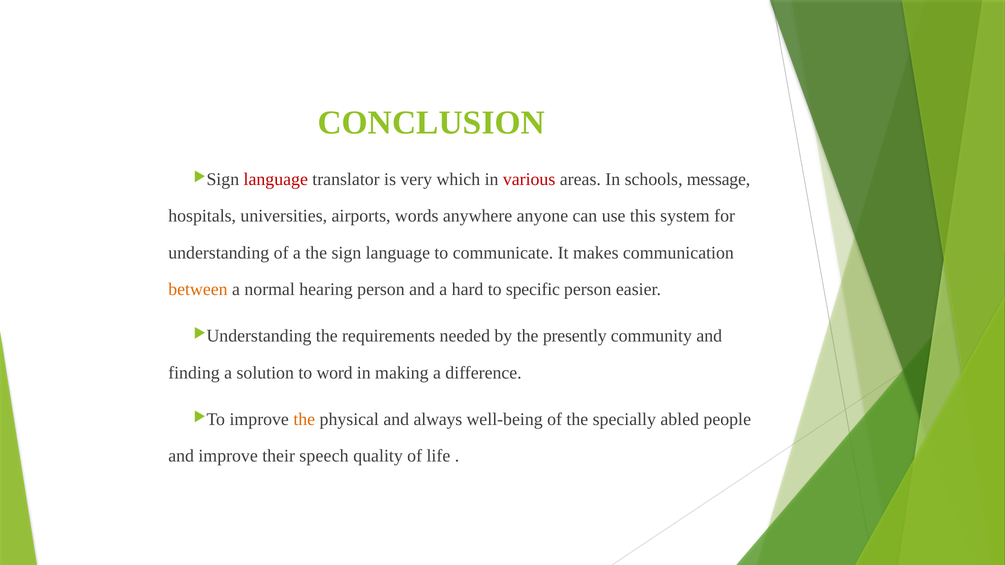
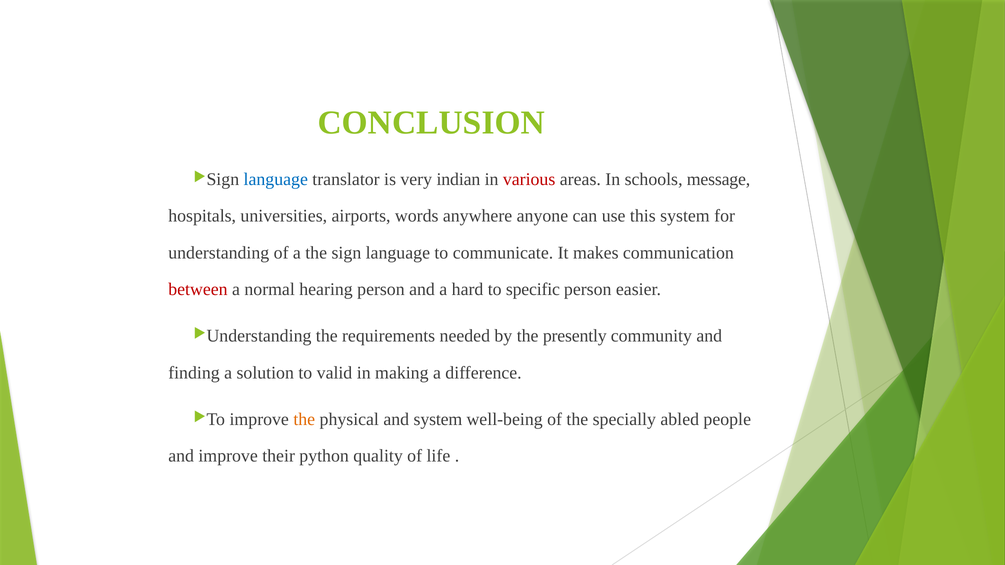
language at (276, 180) colour: red -> blue
which: which -> indian
between colour: orange -> red
word: word -> valid
and always: always -> system
speech: speech -> python
